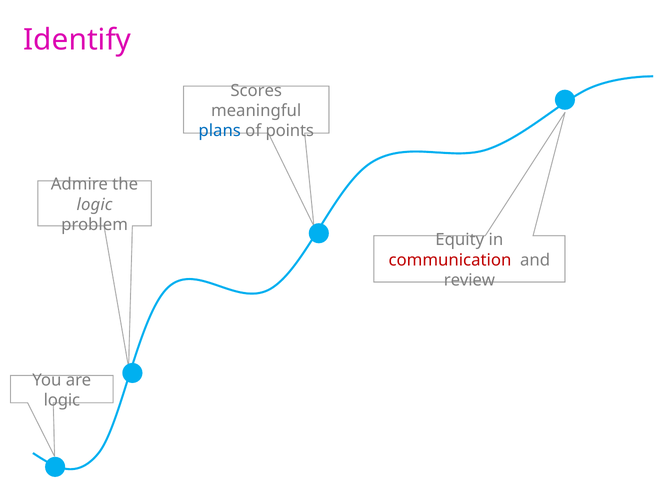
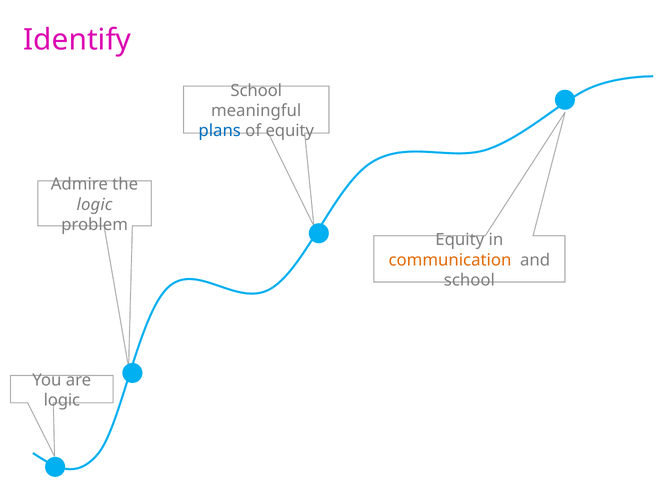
Scores at (256, 91): Scores -> School
of points: points -> equity
communication colour: red -> orange
review at (469, 280): review -> school
